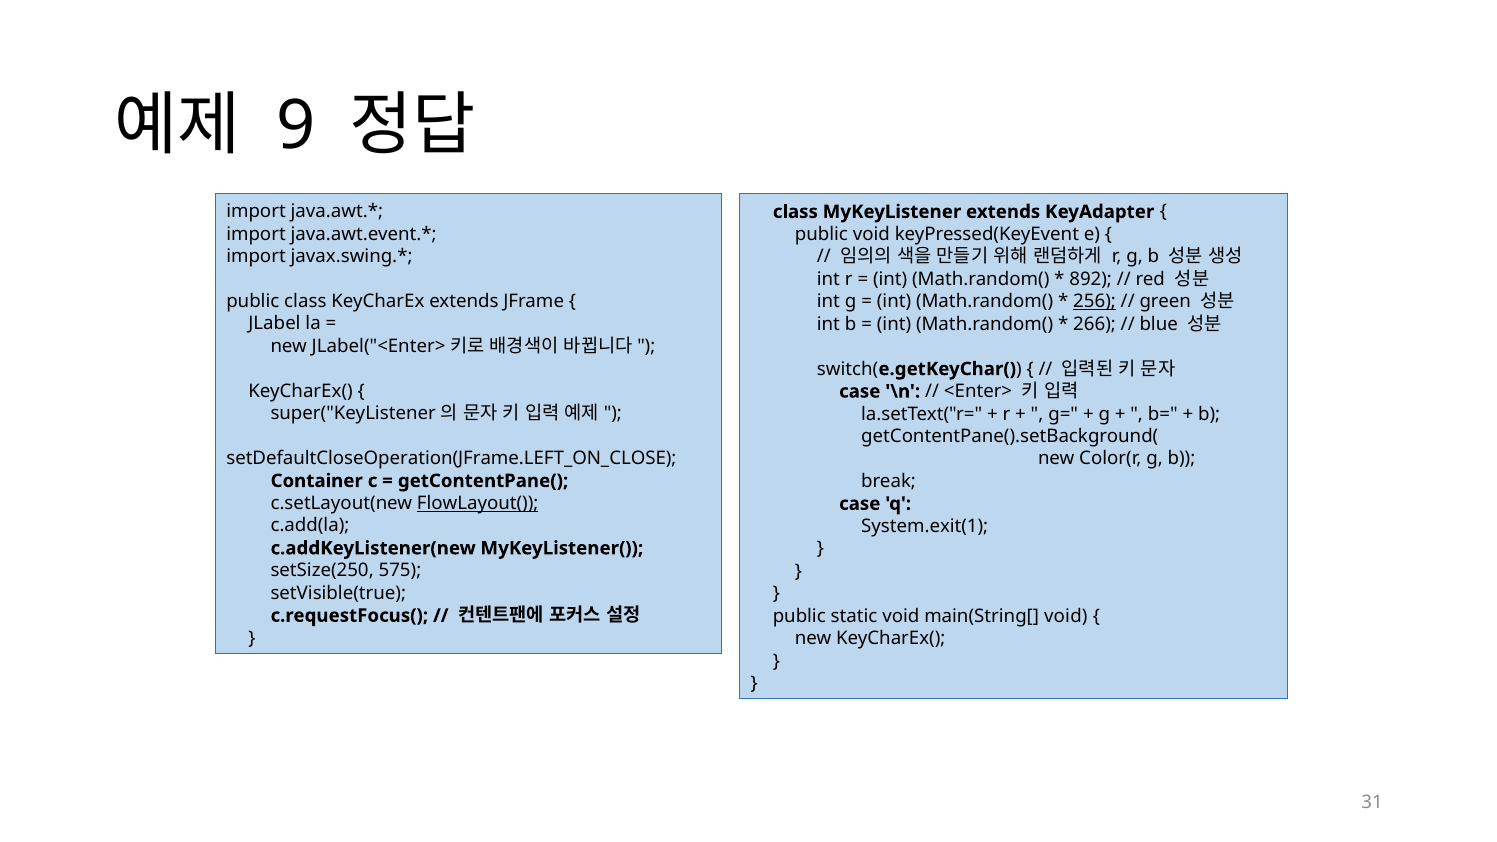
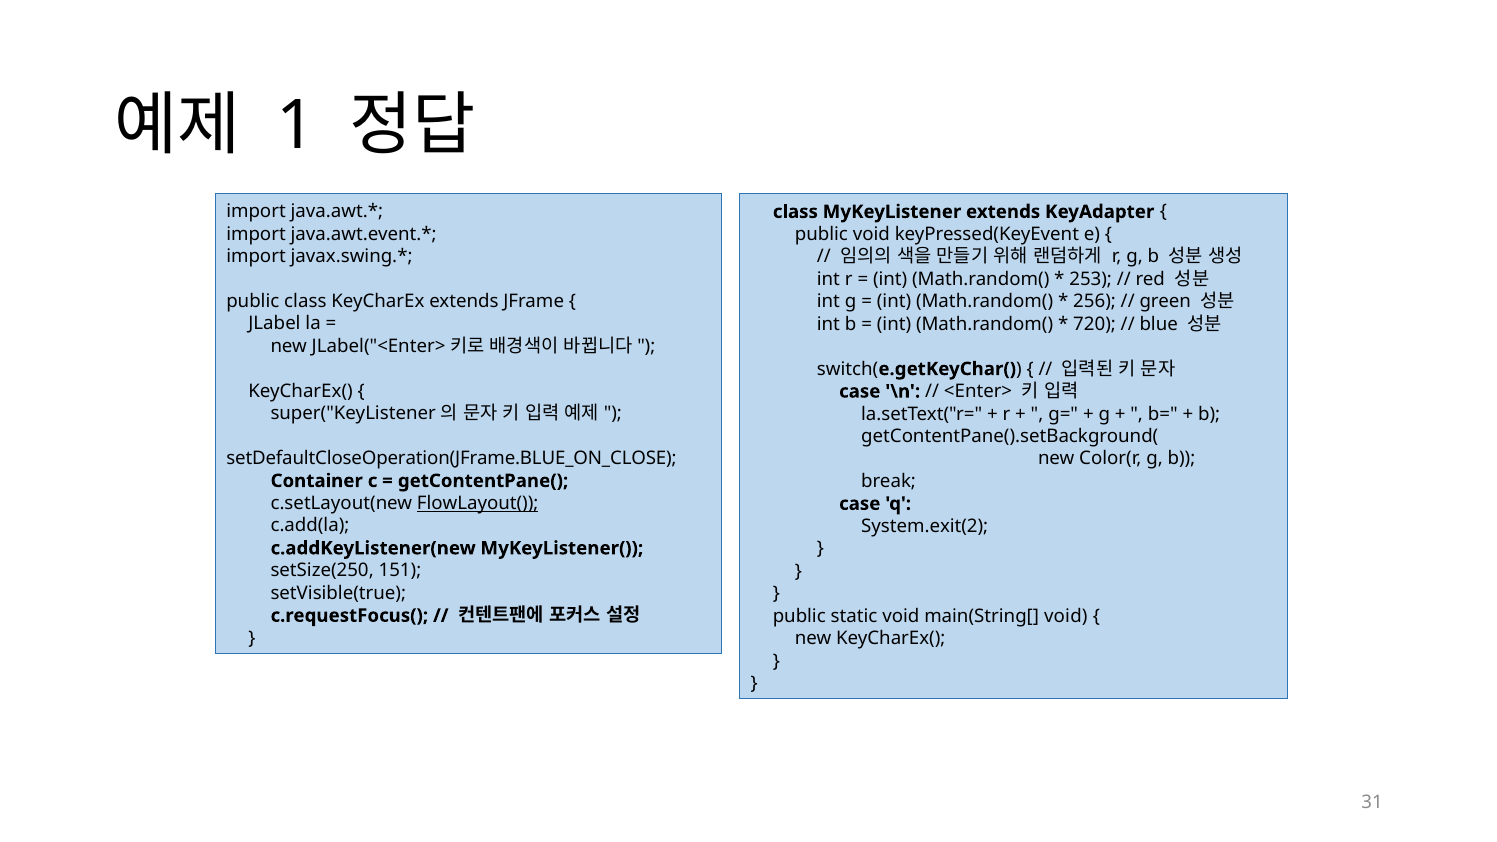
9: 9 -> 1
892: 892 -> 253
256 underline: present -> none
266: 266 -> 720
setDefaultCloseOperation(JFrame.LEFT_ON_CLOSE: setDefaultCloseOperation(JFrame.LEFT_ON_CLOSE -> setDefaultCloseOperation(JFrame.BLUE_ON_CLOSE
System.exit(1: System.exit(1 -> System.exit(2
575: 575 -> 151
